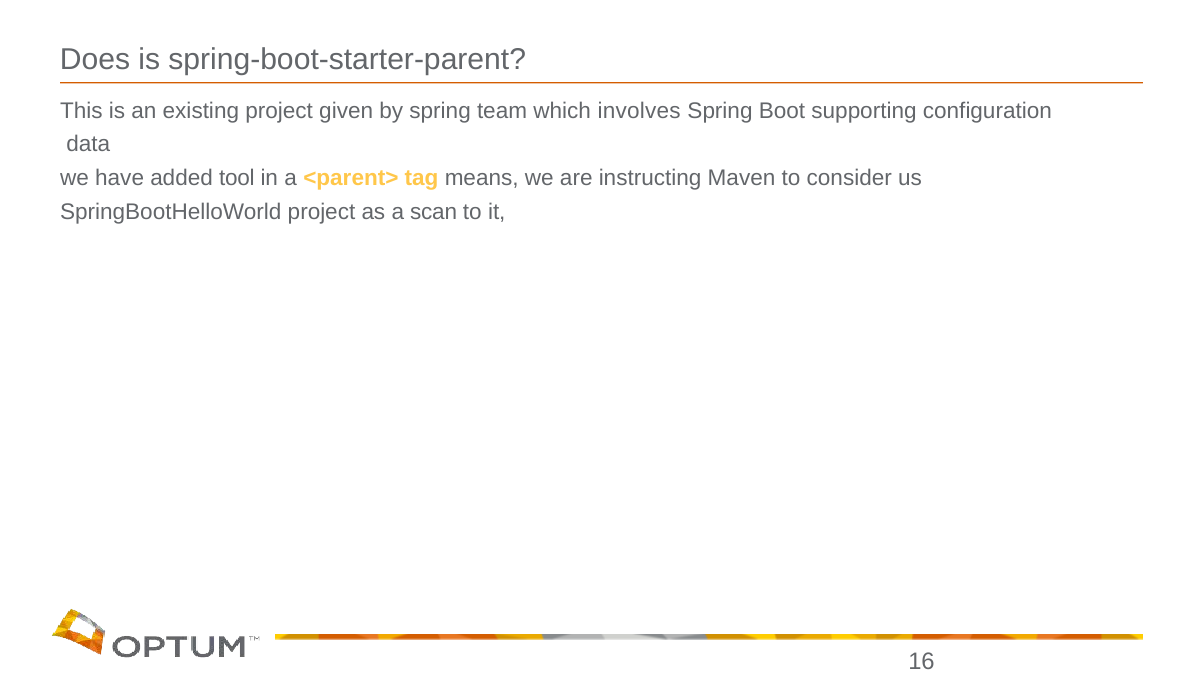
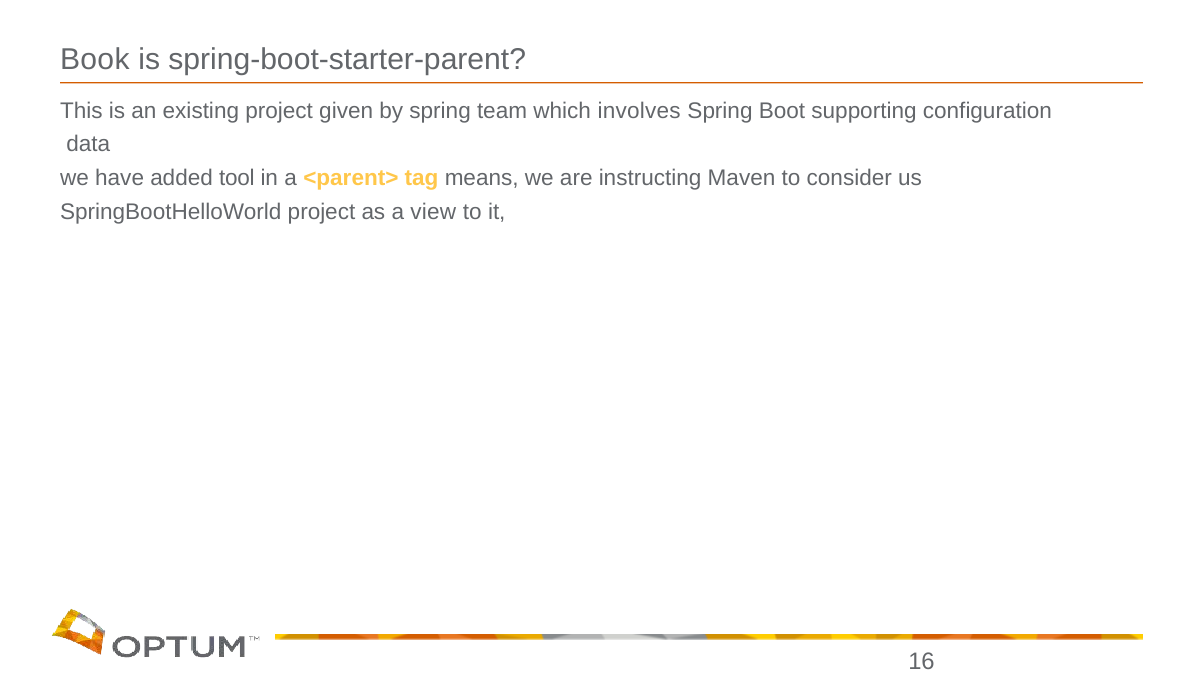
Does: Does -> Book
scan: scan -> view
